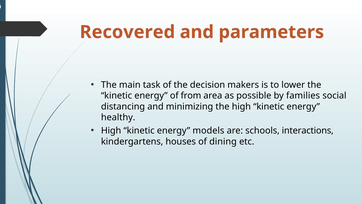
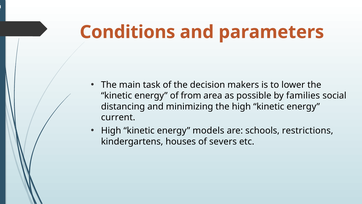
Recovered: Recovered -> Conditions
healthy: healthy -> current
interactions: interactions -> restrictions
dining: dining -> severs
